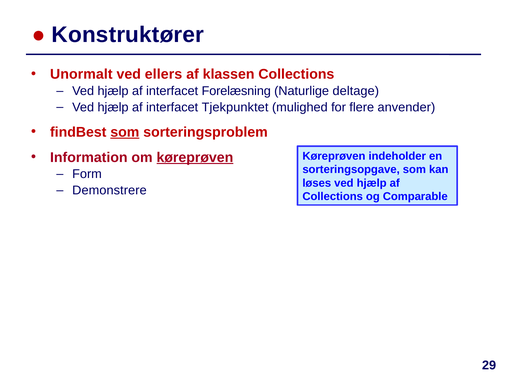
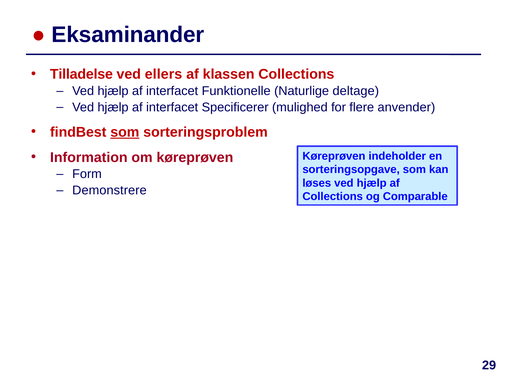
Konstruktører: Konstruktører -> Eksaminander
Unormalt: Unormalt -> Tilladelse
Forelæsning: Forelæsning -> Funktionelle
Tjekpunktet: Tjekpunktet -> Specificerer
køreprøven at (195, 157) underline: present -> none
